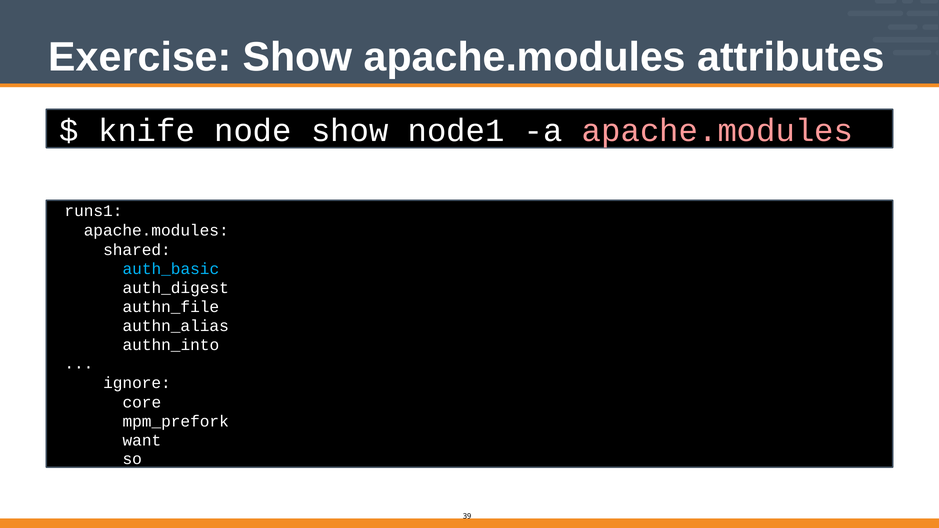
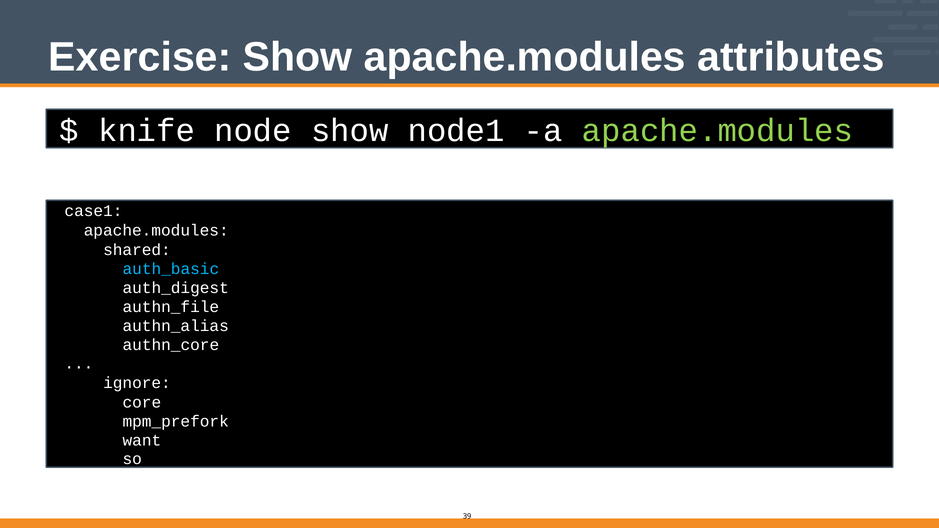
apache.modules at (718, 131) colour: pink -> light green
runs1: runs1 -> case1
authn_into: authn_into -> authn_core
